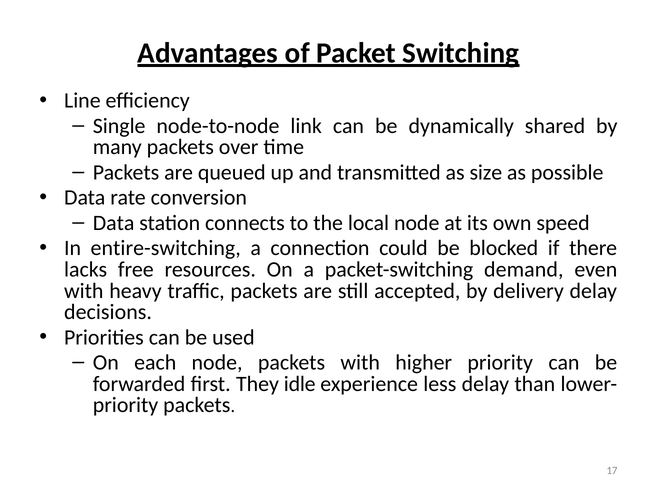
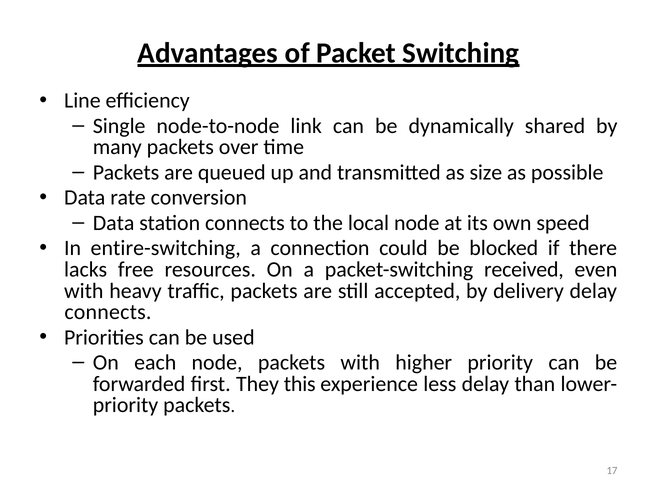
demand: demand -> received
decisions at (108, 312): decisions -> connects
idle: idle -> this
